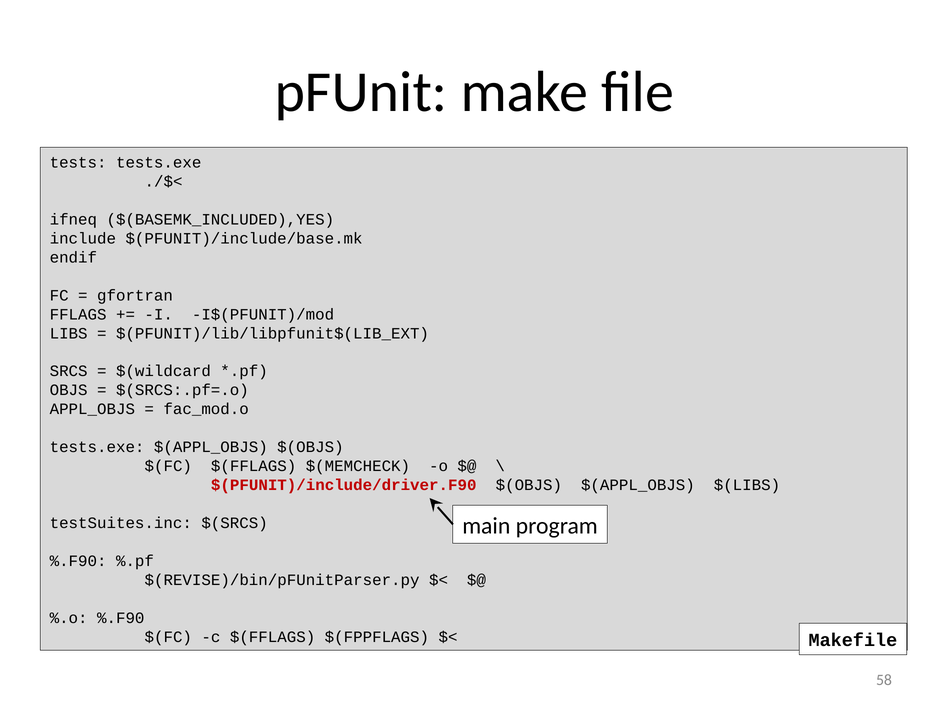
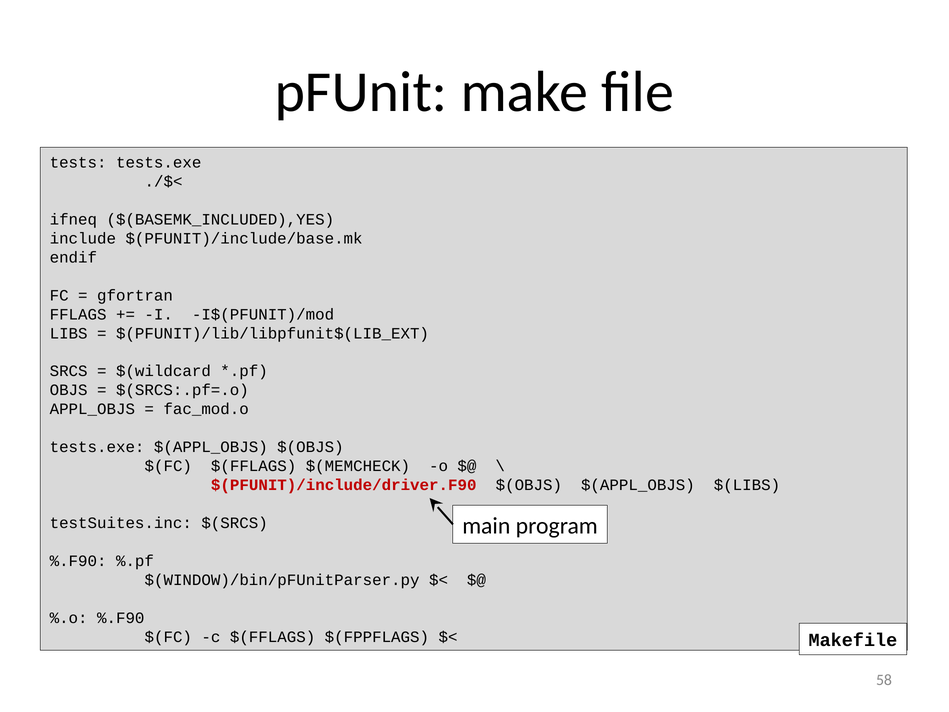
$(REVISE)/bin/pFUnitParser.py: $(REVISE)/bin/pFUnitParser.py -> $(WINDOW)/bin/pFUnitParser.py
